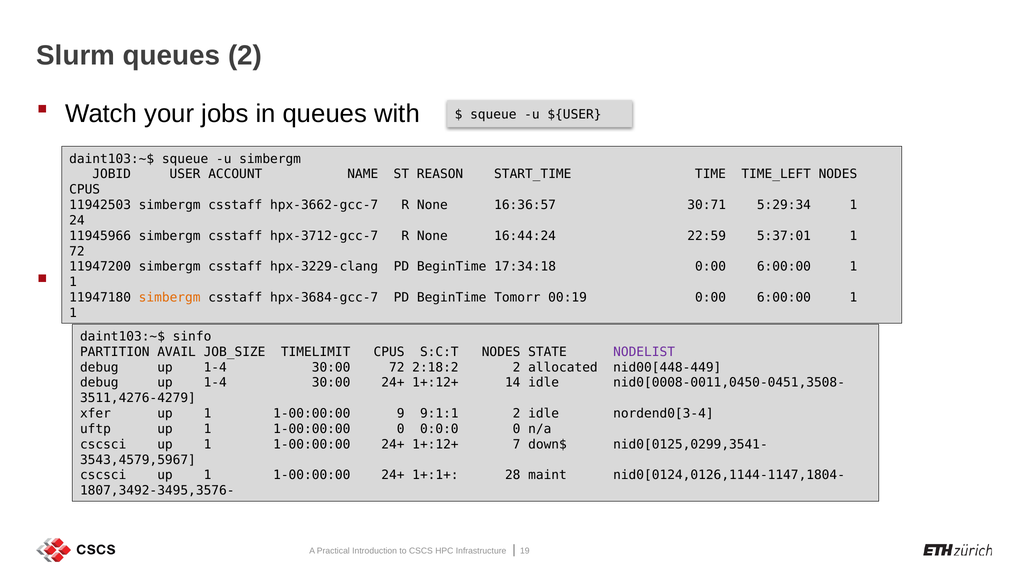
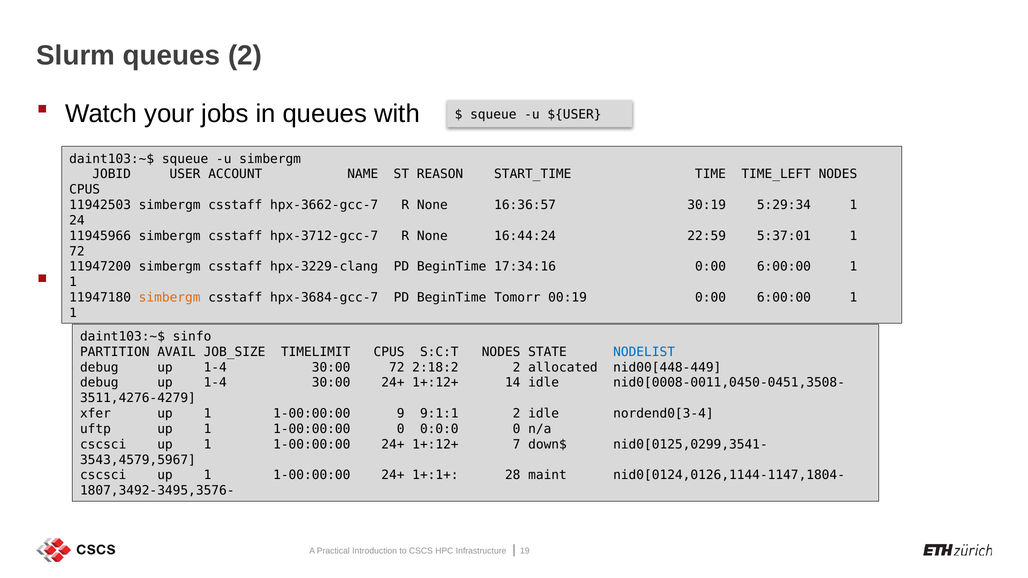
30:71: 30:71 -> 30:19
17:34:18: 17:34:18 -> 17:34:16
NODELIST colour: purple -> blue
